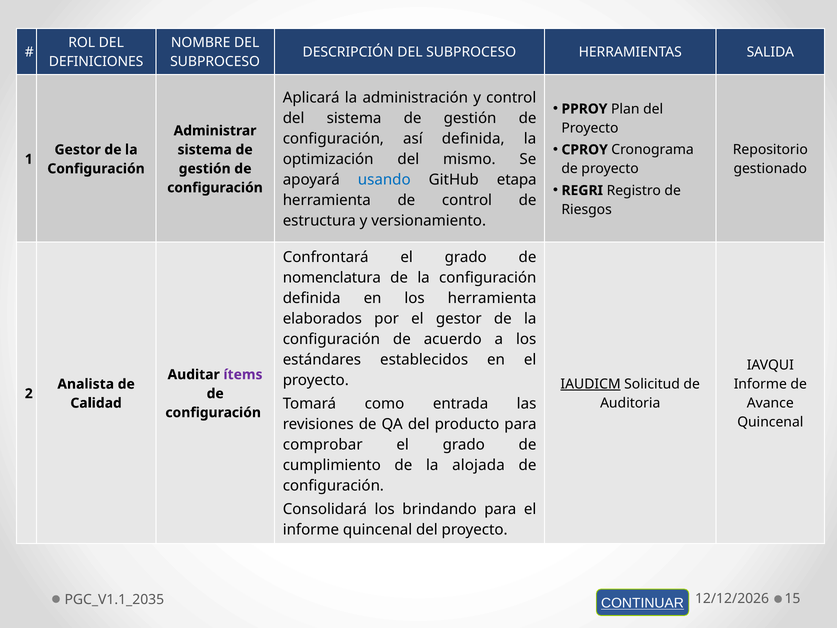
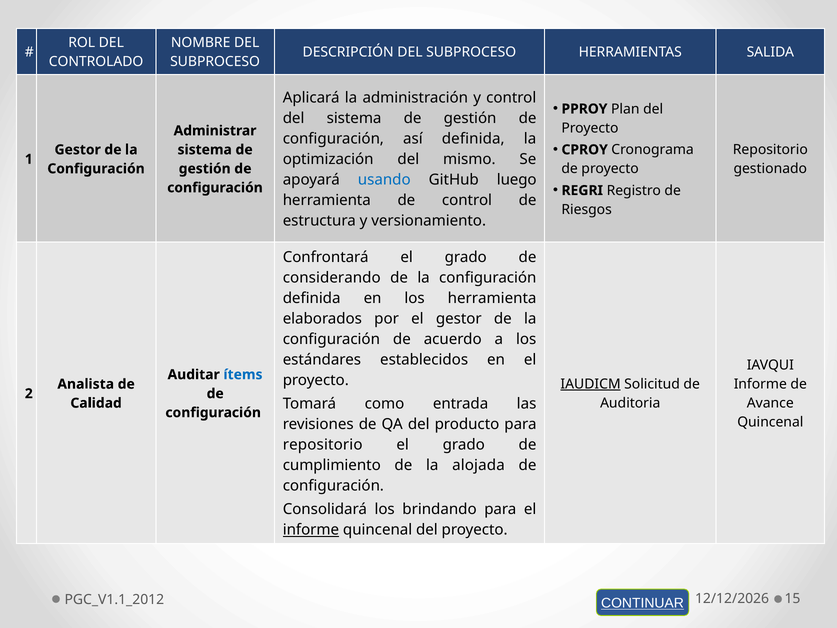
DEFINICIONES: DEFINICIONES -> CONTROLADO
etapa: etapa -> luego
nomenclatura: nomenclatura -> considerando
ítems colour: purple -> blue
comprobar at (323, 445): comprobar -> repositorio
informe at (311, 530) underline: none -> present
PGC_V1.1_2035: PGC_V1.1_2035 -> PGC_V1.1_2012
